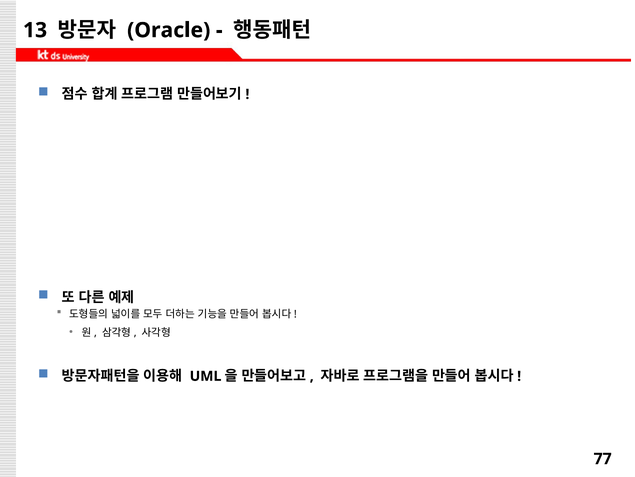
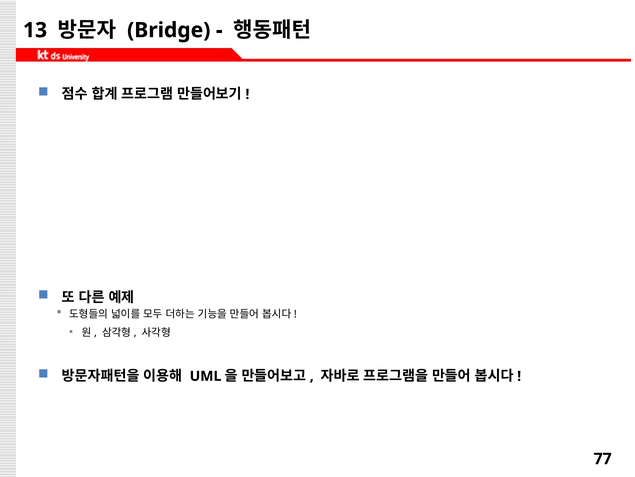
Oracle: Oracle -> Bridge
